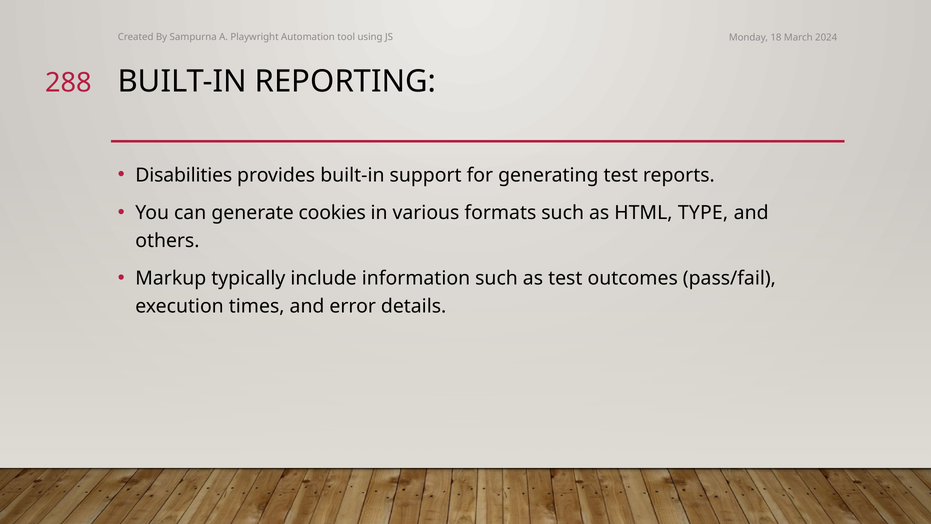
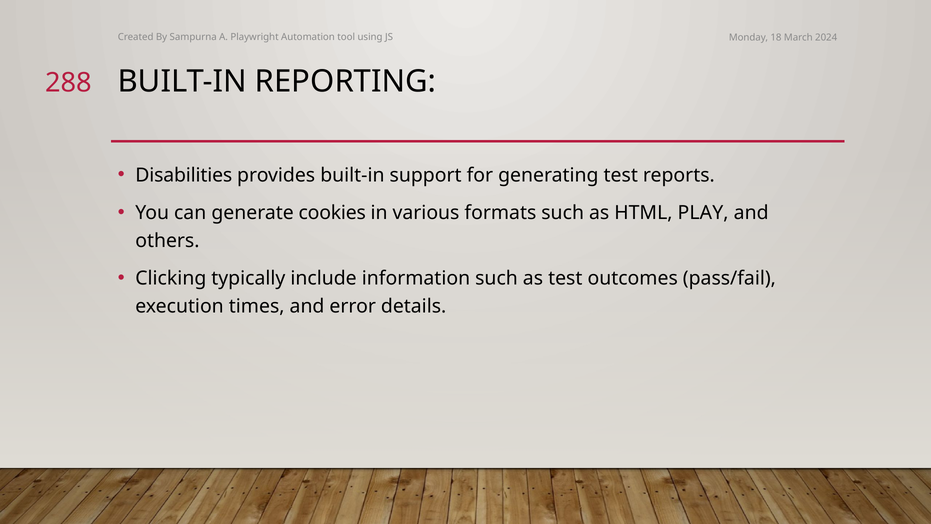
TYPE: TYPE -> PLAY
Markup: Markup -> Clicking
